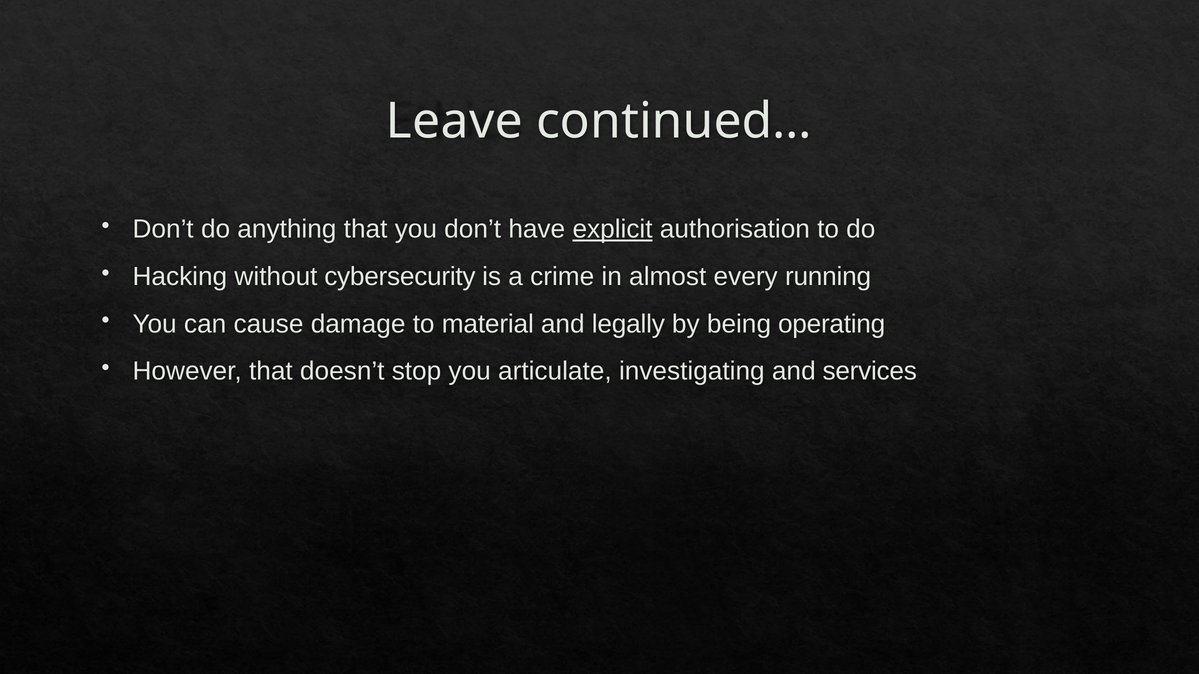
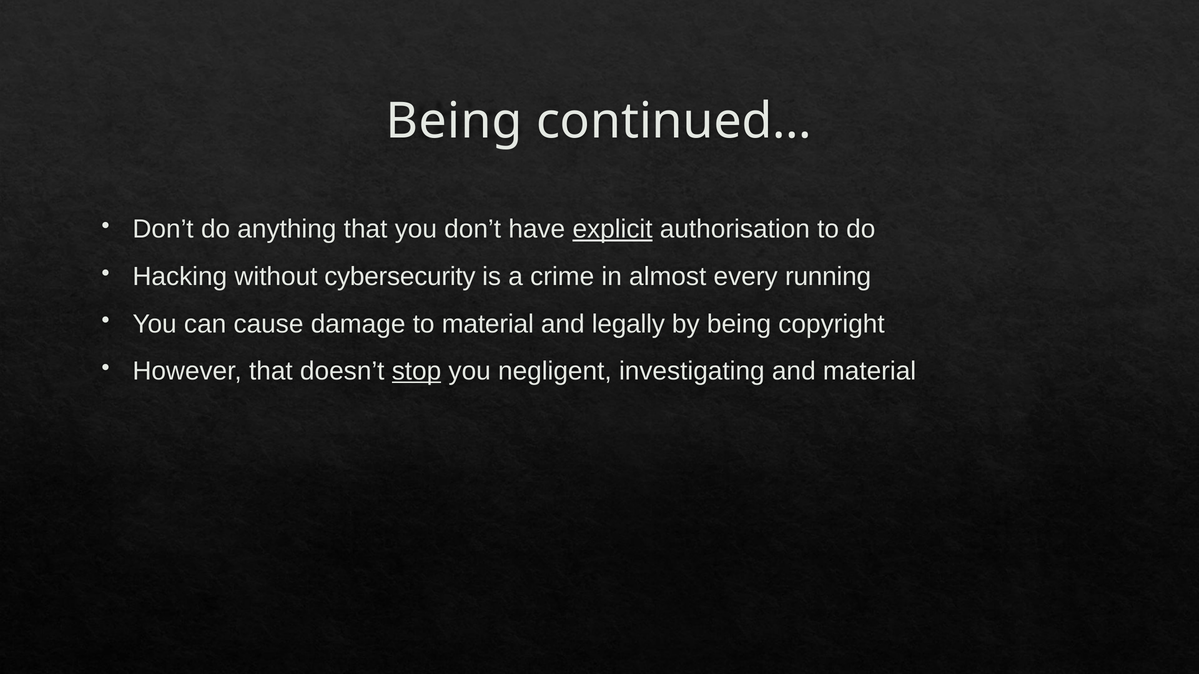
Leave at (454, 121): Leave -> Being
operating: operating -> copyright
stop underline: none -> present
articulate: articulate -> negligent
and services: services -> material
